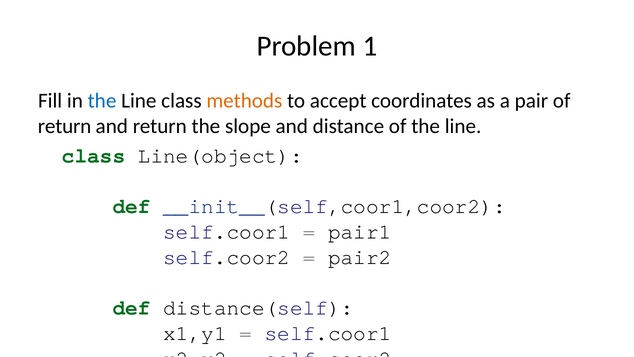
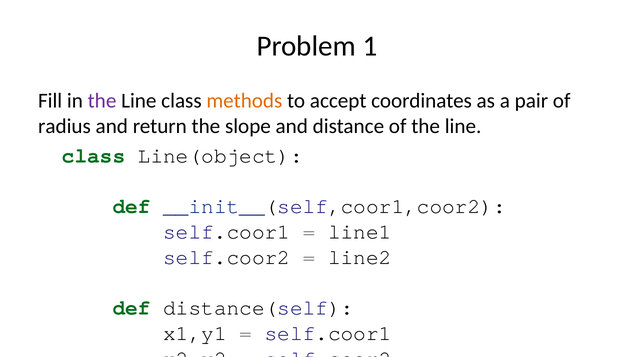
the at (102, 101) colour: blue -> purple
return at (65, 126): return -> radius
pair1: pair1 -> line1
pair2: pair2 -> line2
